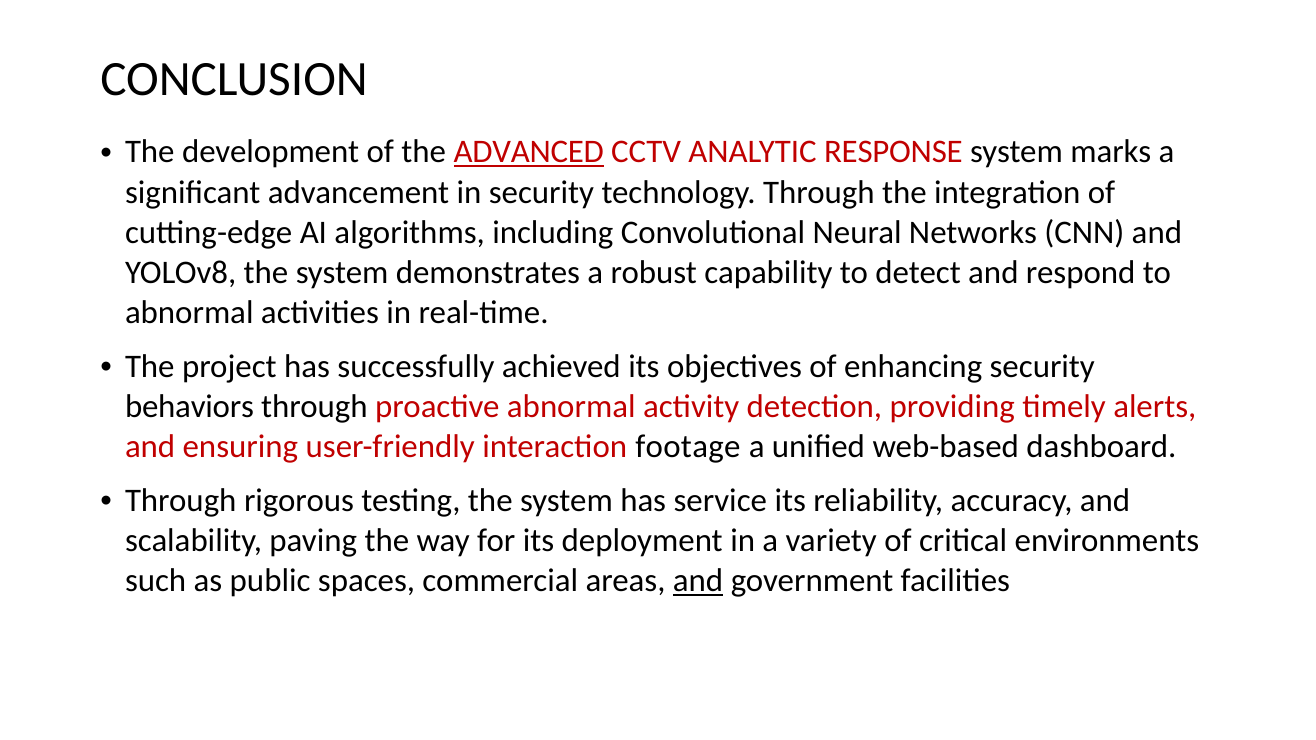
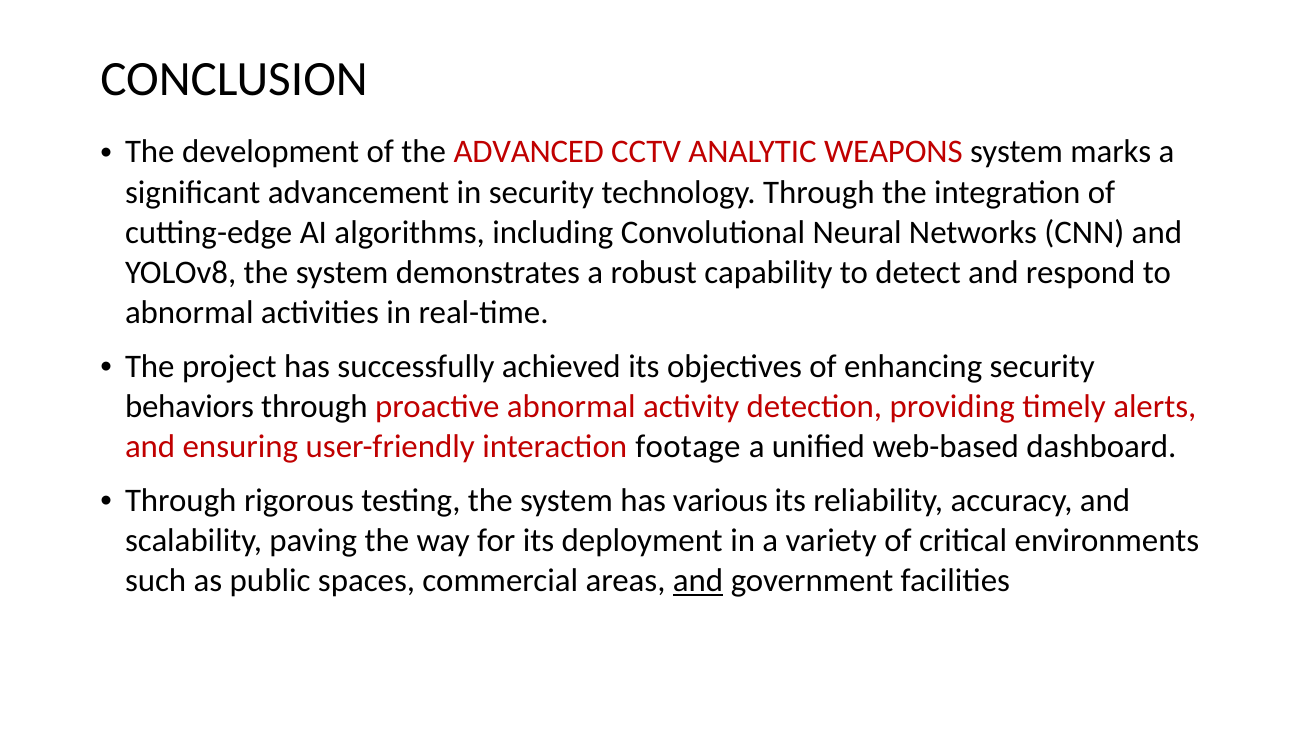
ADVANCED underline: present -> none
RESPONSE: RESPONSE -> WEAPONS
service: service -> various
